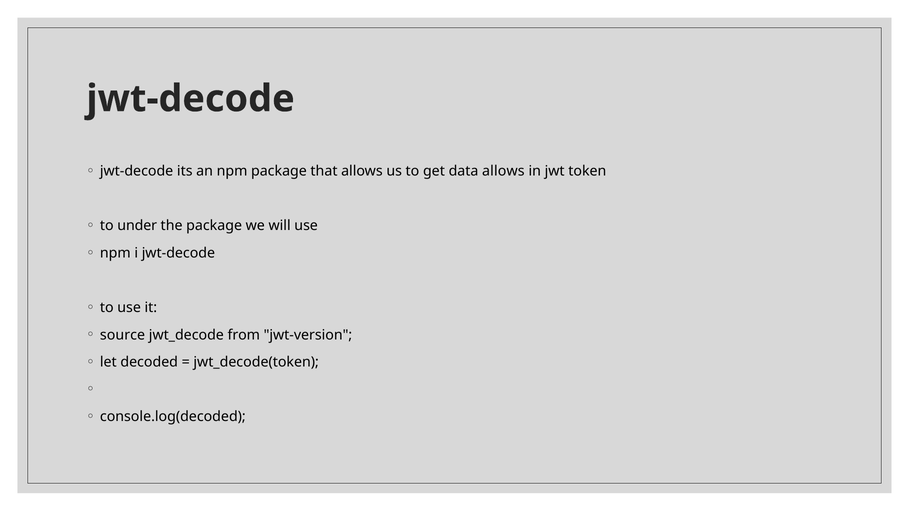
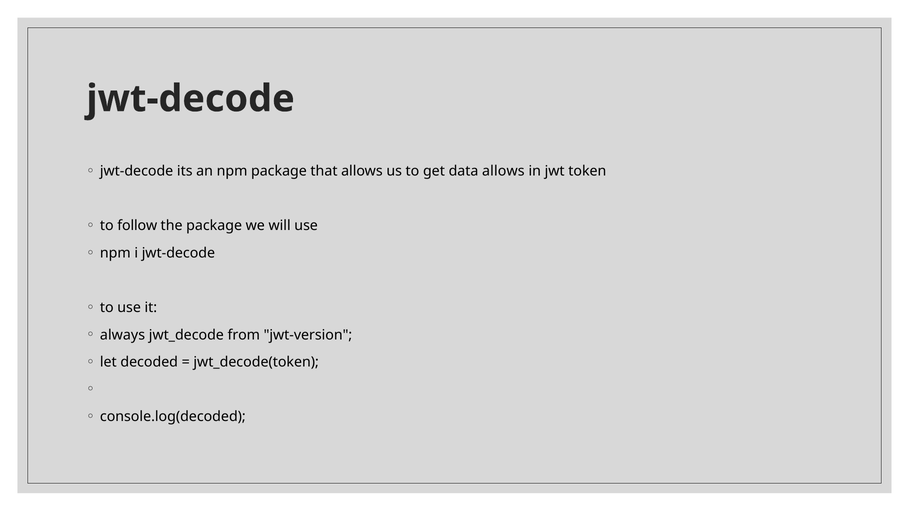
under: under -> follow
source: source -> always
